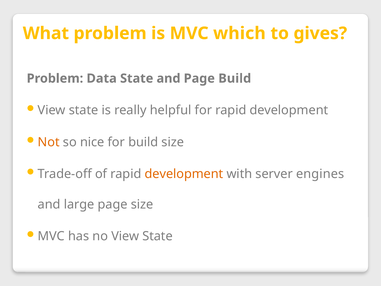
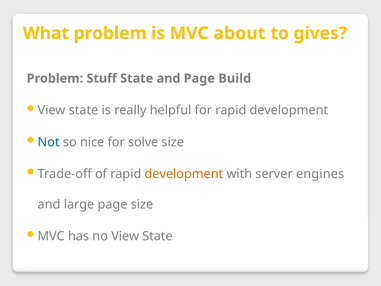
which: which -> about
Data: Data -> Stuff
Not colour: orange -> blue
for build: build -> solve
